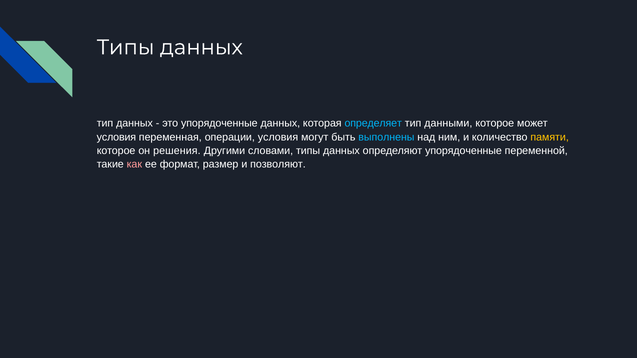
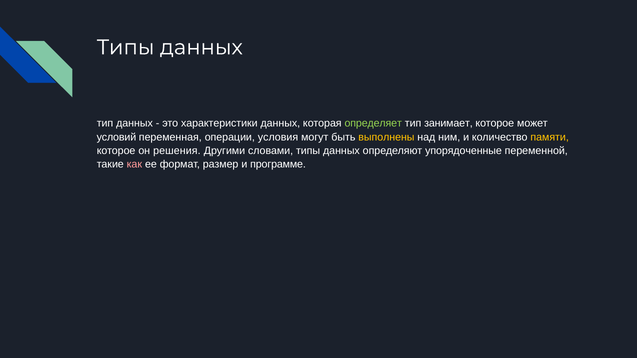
это упорядоченные: упорядоченные -> характеристики
определяет colour: light blue -> light green
данными: данными -> занимает
условия at (116, 137): условия -> условий
выполнены colour: light blue -> yellow
позволяют: позволяют -> программе
